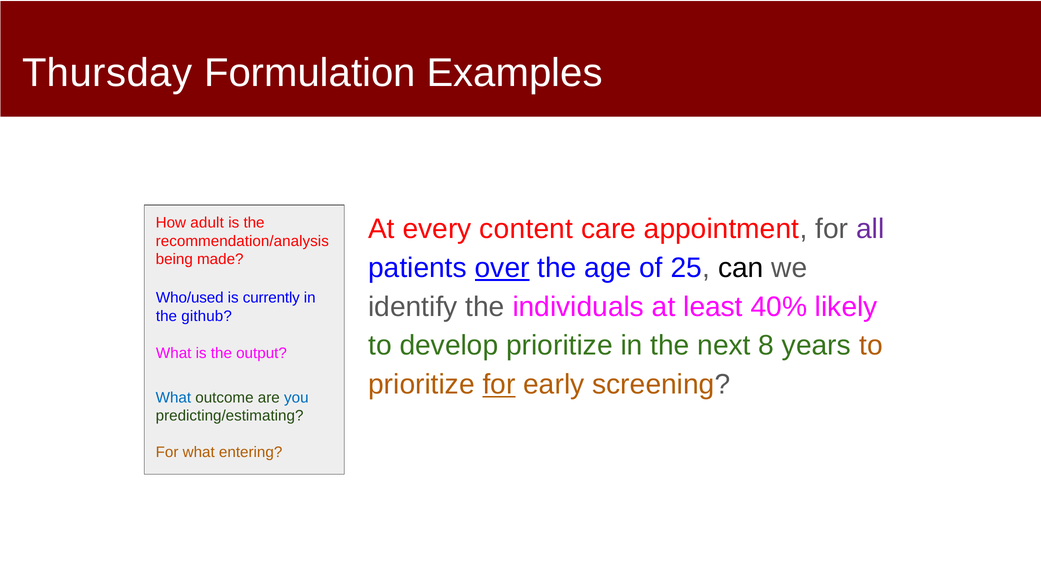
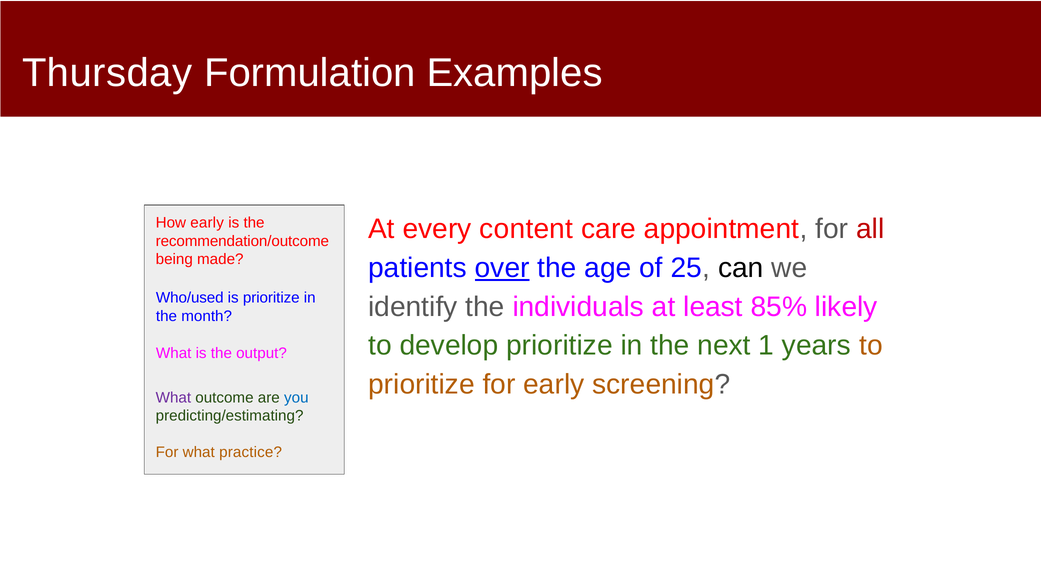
How adult: adult -> early
all colour: purple -> red
recommendation/analysis: recommendation/analysis -> recommendation/outcome
is currently: currently -> prioritize
40%: 40% -> 85%
github: github -> month
8: 8 -> 1
for at (499, 384) underline: present -> none
What at (173, 397) colour: blue -> purple
entering: entering -> practice
